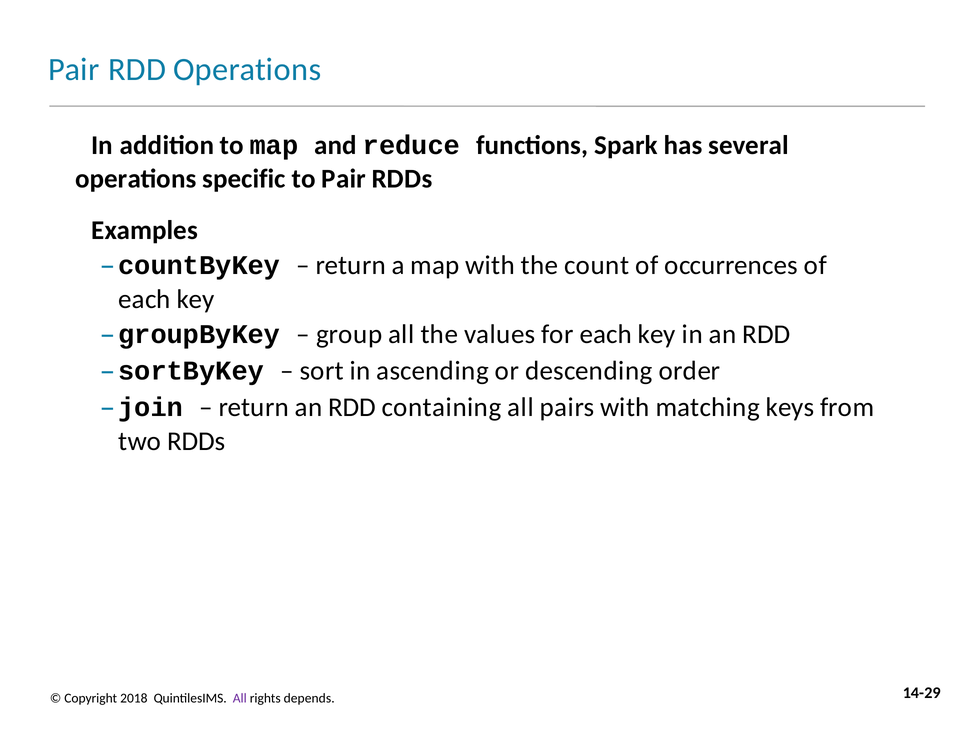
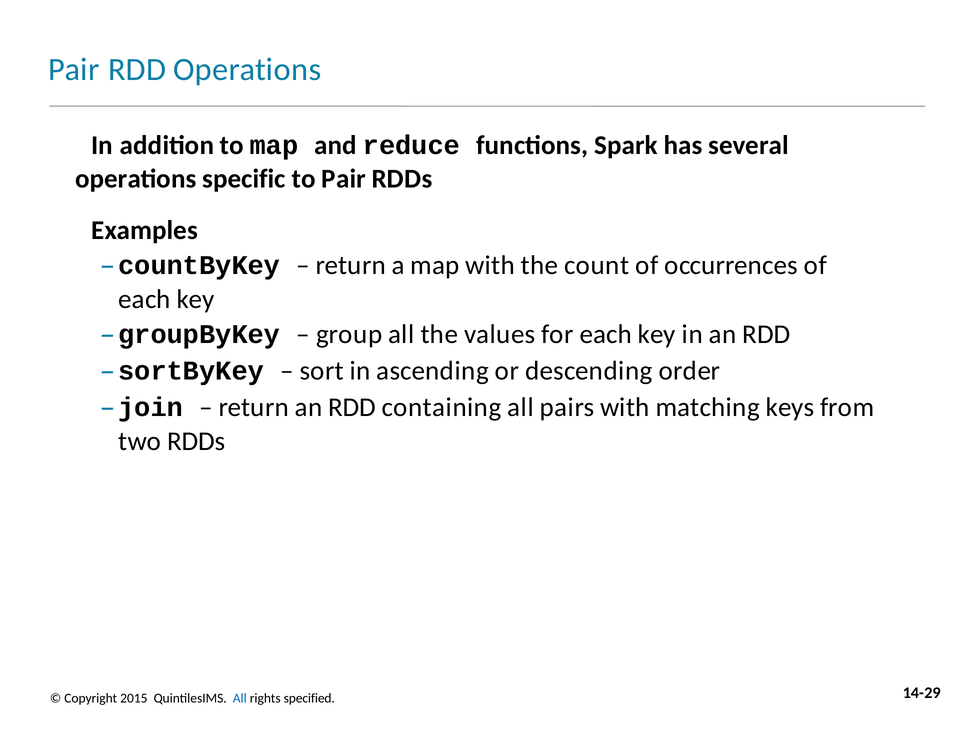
2018: 2018 -> 2015
All at (240, 698) colour: purple -> blue
depends: depends -> specified
